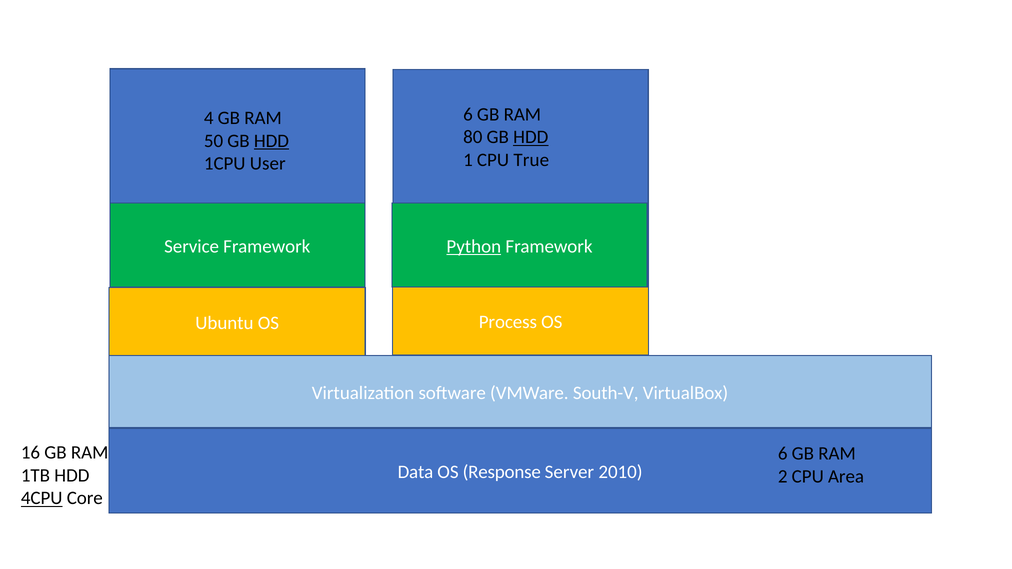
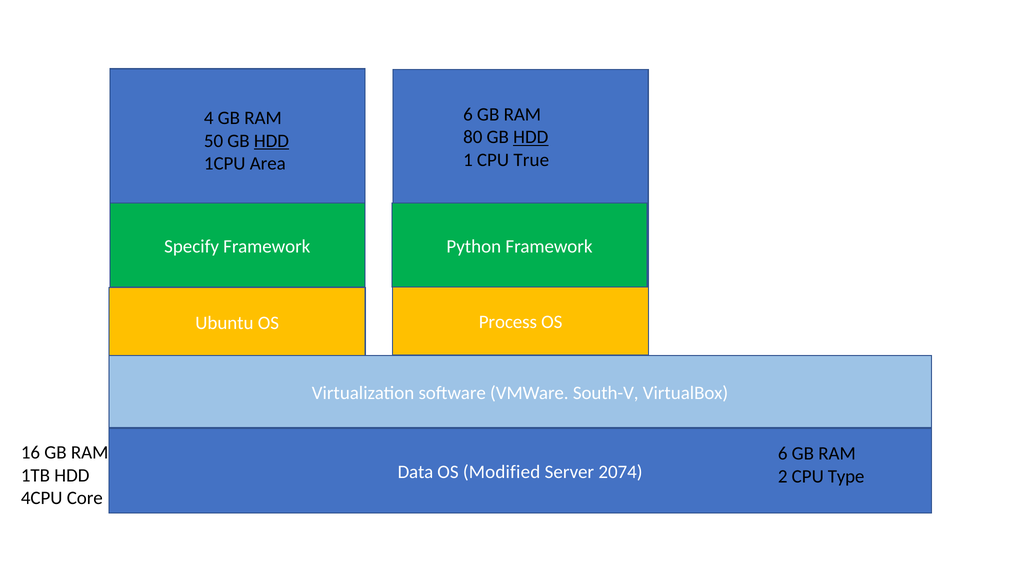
User: User -> Area
Service: Service -> Specify
Python underline: present -> none
Response: Response -> Modified
2010: 2010 -> 2074
Area: Area -> Type
4CPU underline: present -> none
